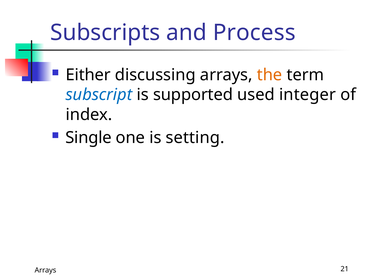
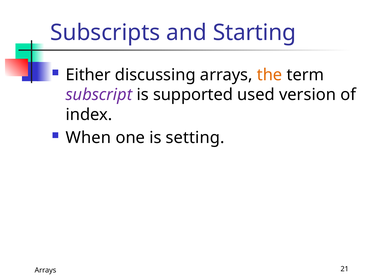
Process: Process -> Starting
subscript colour: blue -> purple
integer: integer -> version
Single: Single -> When
